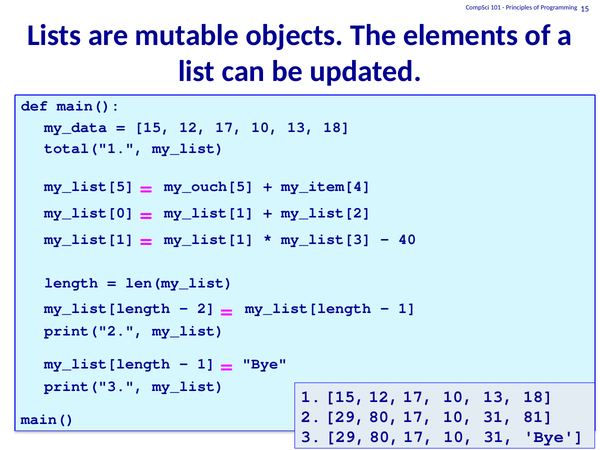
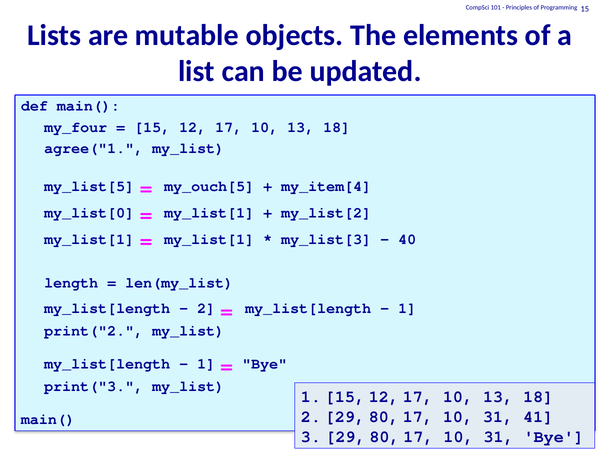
my_data: my_data -> my_four
total("1: total("1 -> agree("1
81: 81 -> 41
